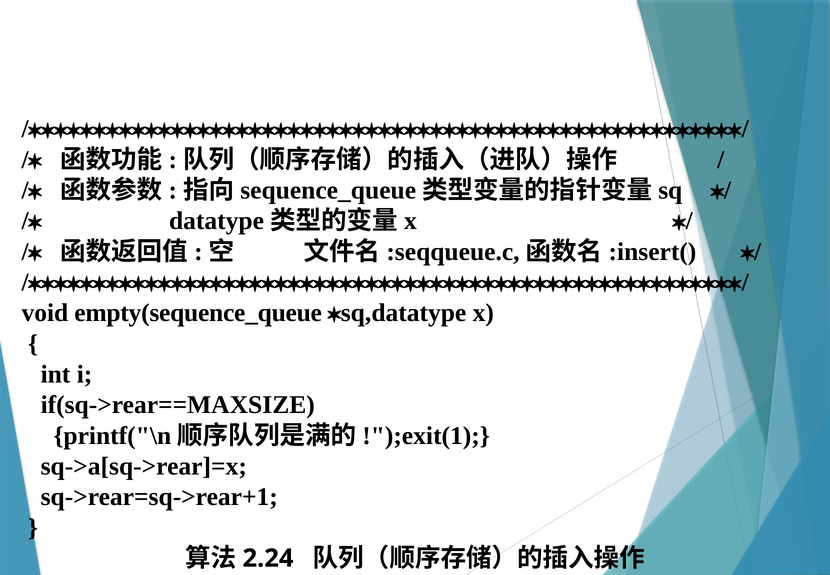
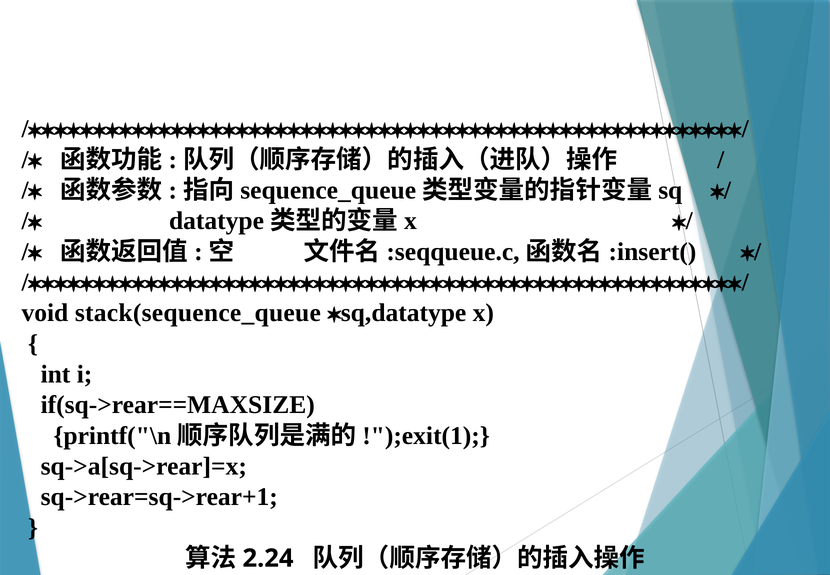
empty(sequence_queue: empty(sequence_queue -> stack(sequence_queue
